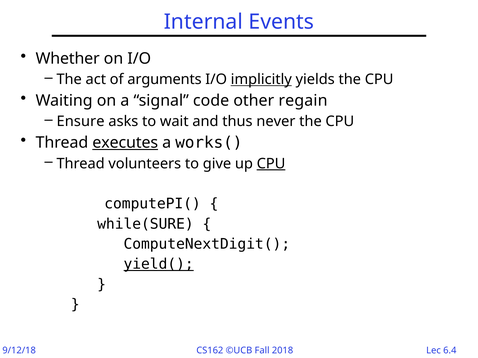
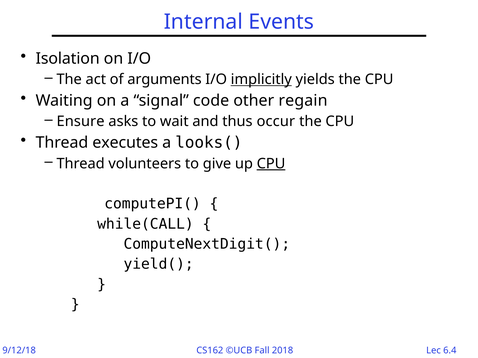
Whether: Whether -> Isolation
never: never -> occur
executes underline: present -> none
works(: works( -> looks(
while(SURE: while(SURE -> while(CALL
yield( underline: present -> none
